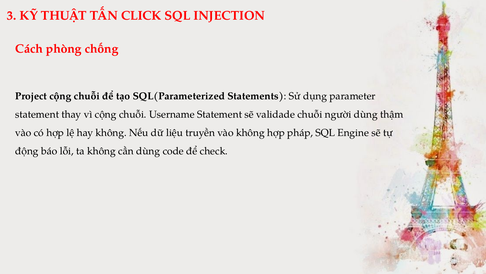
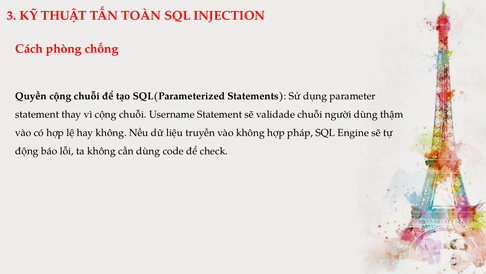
CLICK: CLICK -> TOÀN
Project: Project -> Quyền
